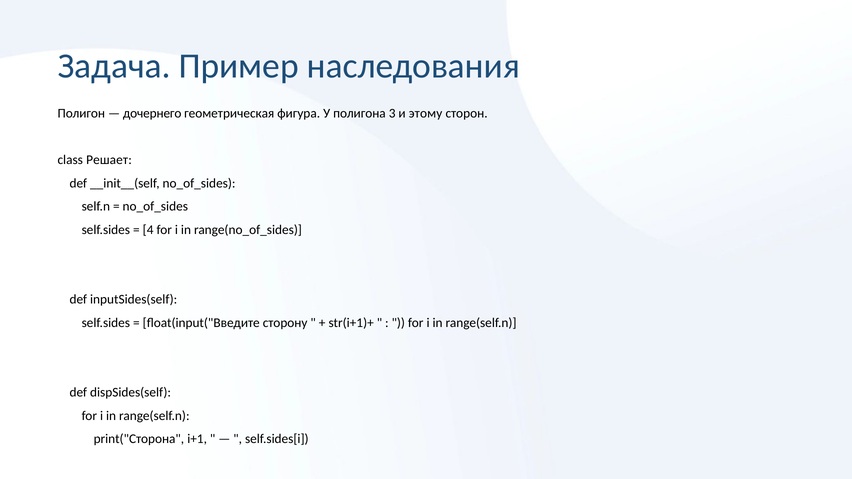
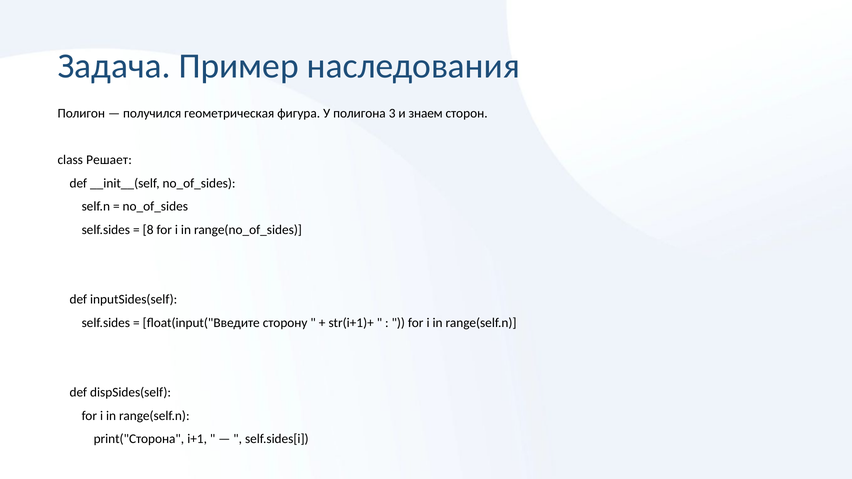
дочернего: дочернего -> получился
этому: этому -> знаем
4: 4 -> 8
